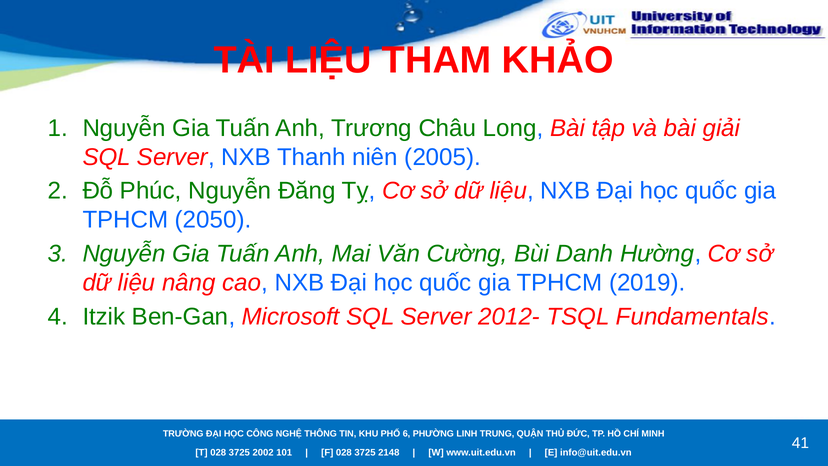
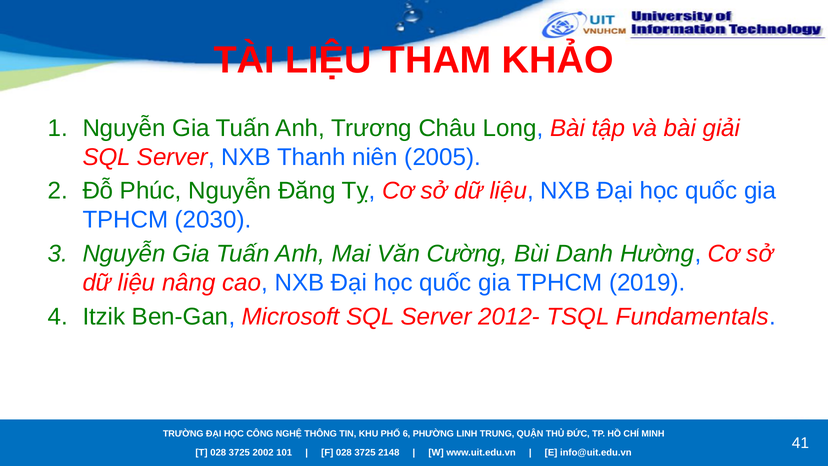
2050: 2050 -> 2030
